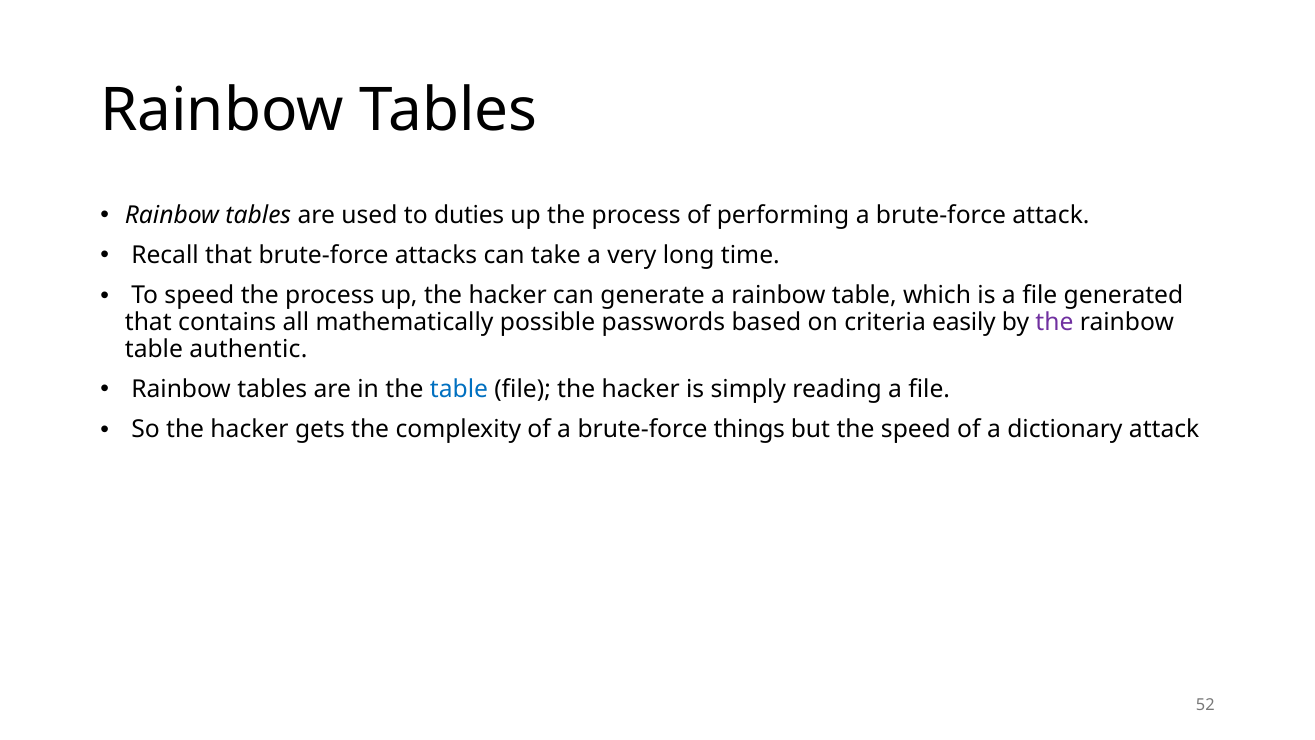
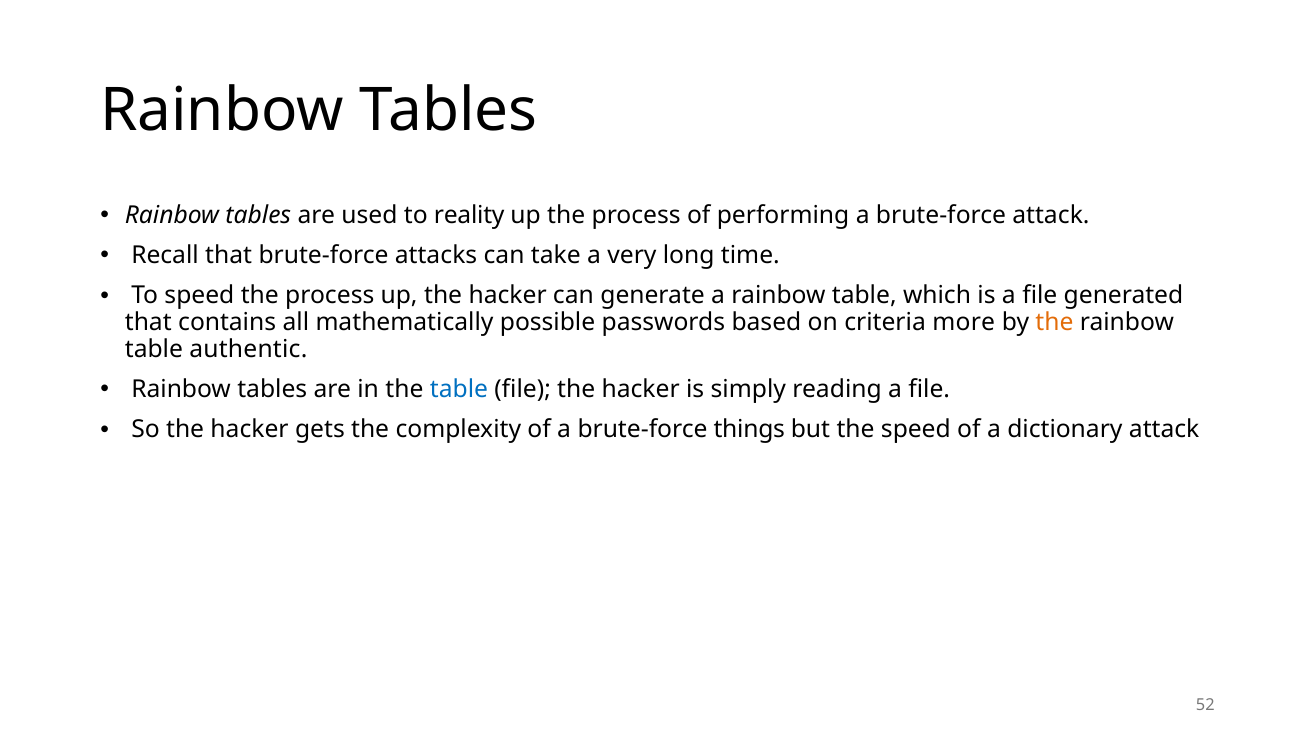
duties: duties -> reality
easily: easily -> more
the at (1054, 322) colour: purple -> orange
